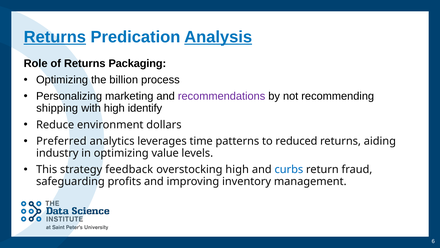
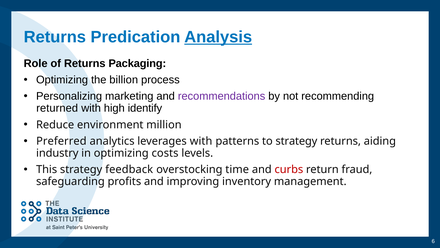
Returns at (55, 37) underline: present -> none
shipping: shipping -> returned
dollars: dollars -> million
leverages time: time -> with
to reduced: reduced -> strategy
value: value -> costs
overstocking high: high -> time
curbs colour: blue -> red
